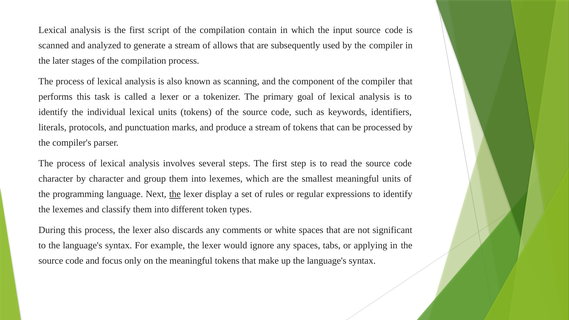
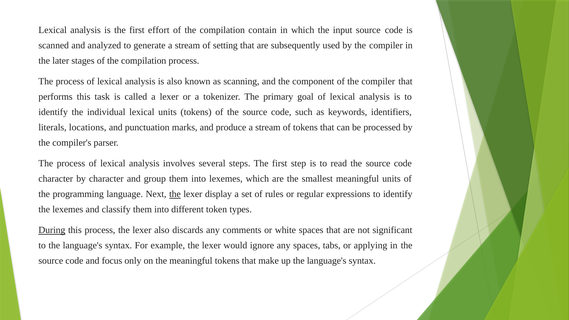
script: script -> effort
allows: allows -> setting
protocols: protocols -> locations
During underline: none -> present
